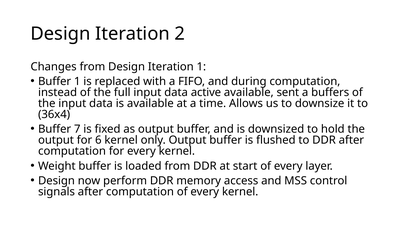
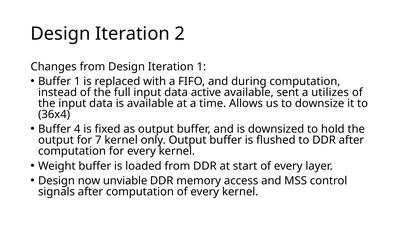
buffers: buffers -> utilizes
7: 7 -> 4
6: 6 -> 7
perform: perform -> unviable
